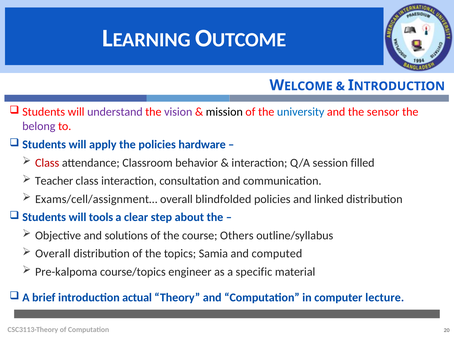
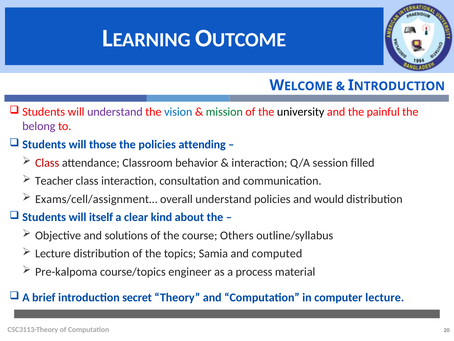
vision colour: purple -> blue
mission colour: black -> green
university colour: blue -> black
sensor: sensor -> painful
apply: apply -> those
hardware: hardware -> attending
overall blindfolded: blindfolded -> understand
linked: linked -> would
tools: tools -> itself
step: step -> kind
Overall at (53, 253): Overall -> Lecture
specific: specific -> process
actual: actual -> secret
